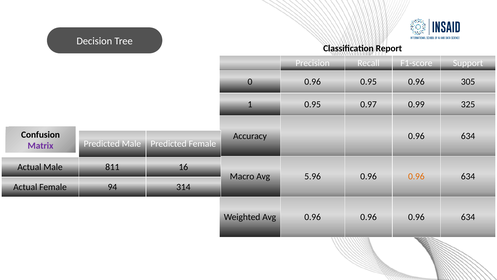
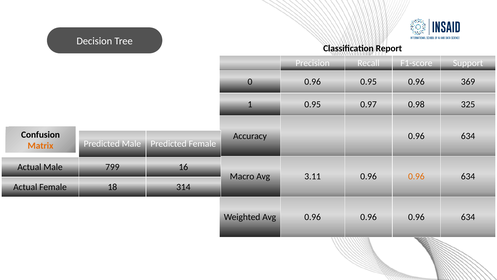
305: 305 -> 369
0.99: 0.99 -> 0.98
Matrix colour: purple -> orange
811: 811 -> 799
5.96: 5.96 -> 3.11
94: 94 -> 18
